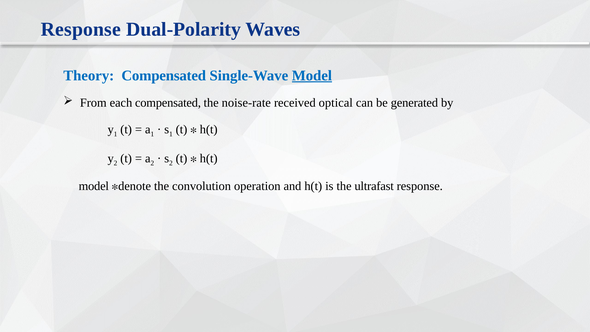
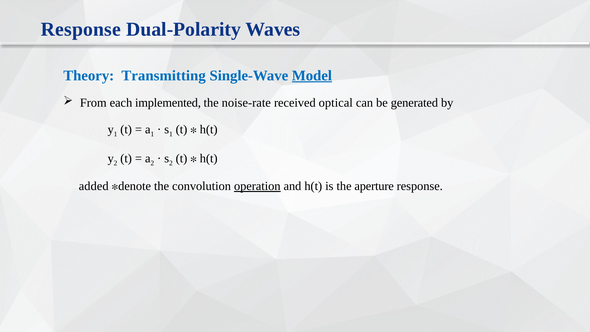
Theory Compensated: Compensated -> Transmitting
each compensated: compensated -> implemented
model at (94, 186): model -> added
operation underline: none -> present
ultrafast: ultrafast -> aperture
